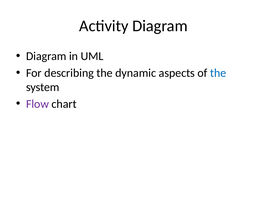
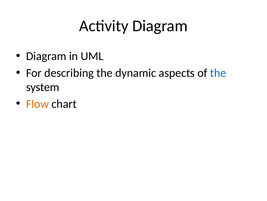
Flow colour: purple -> orange
